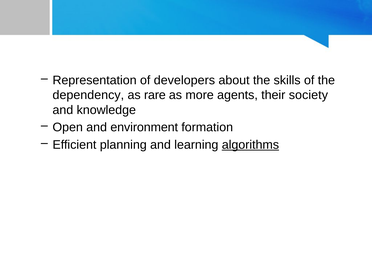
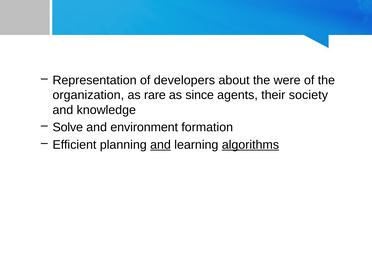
skills: skills -> were
dependency: dependency -> organization
more: more -> since
Open: Open -> Solve
and at (161, 145) underline: none -> present
